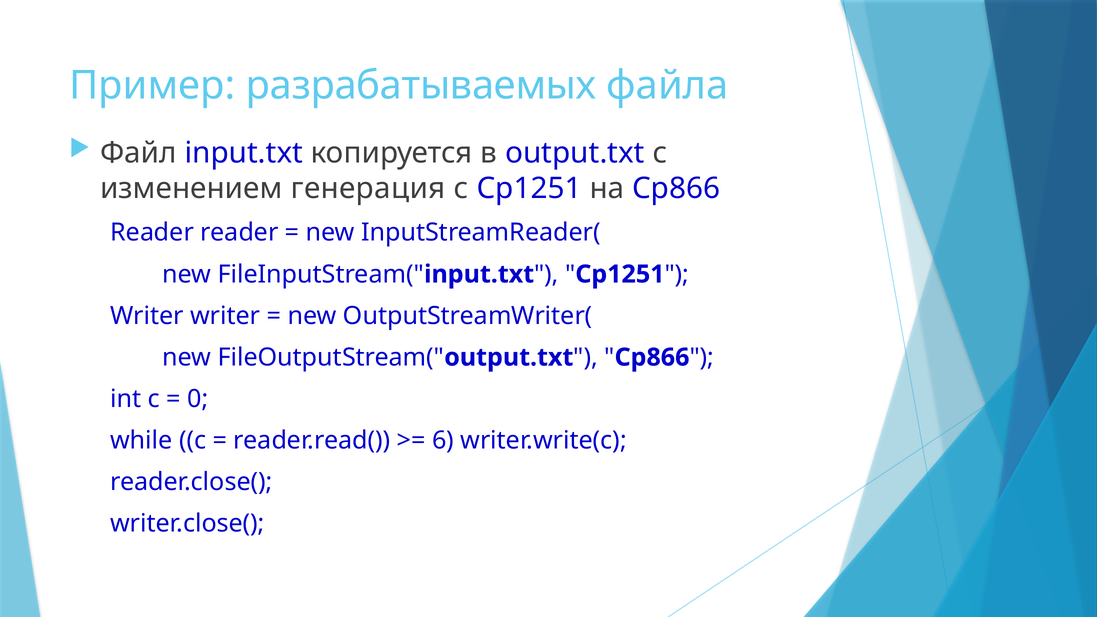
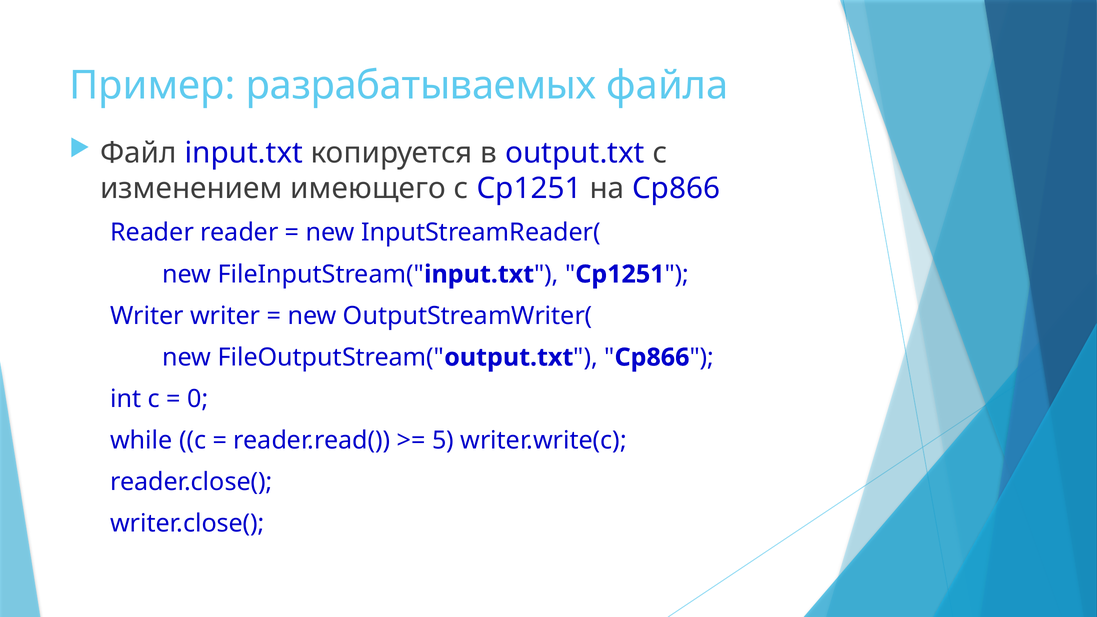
генерация: генерация -> имеющего
6: 6 -> 5
